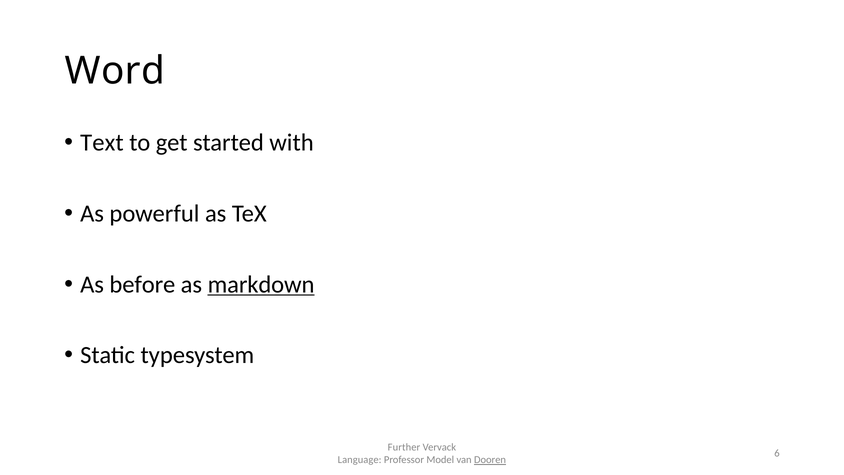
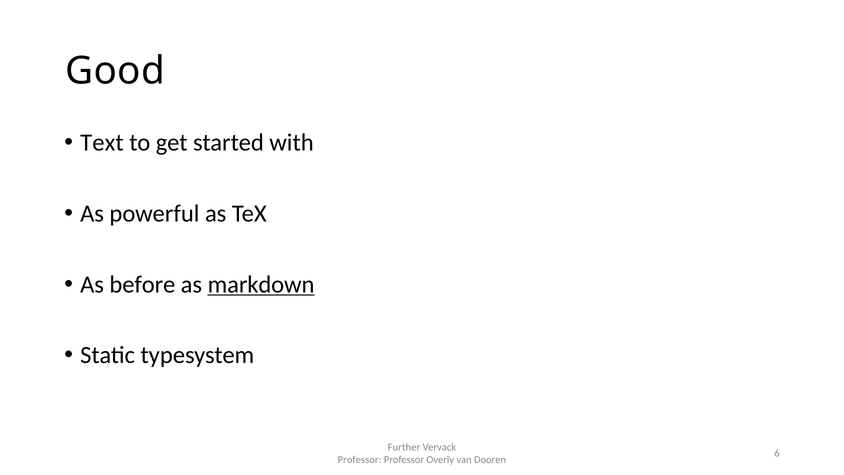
Word: Word -> Good
Language at (360, 460): Language -> Professor
Model: Model -> Overly
Dooren underline: present -> none
